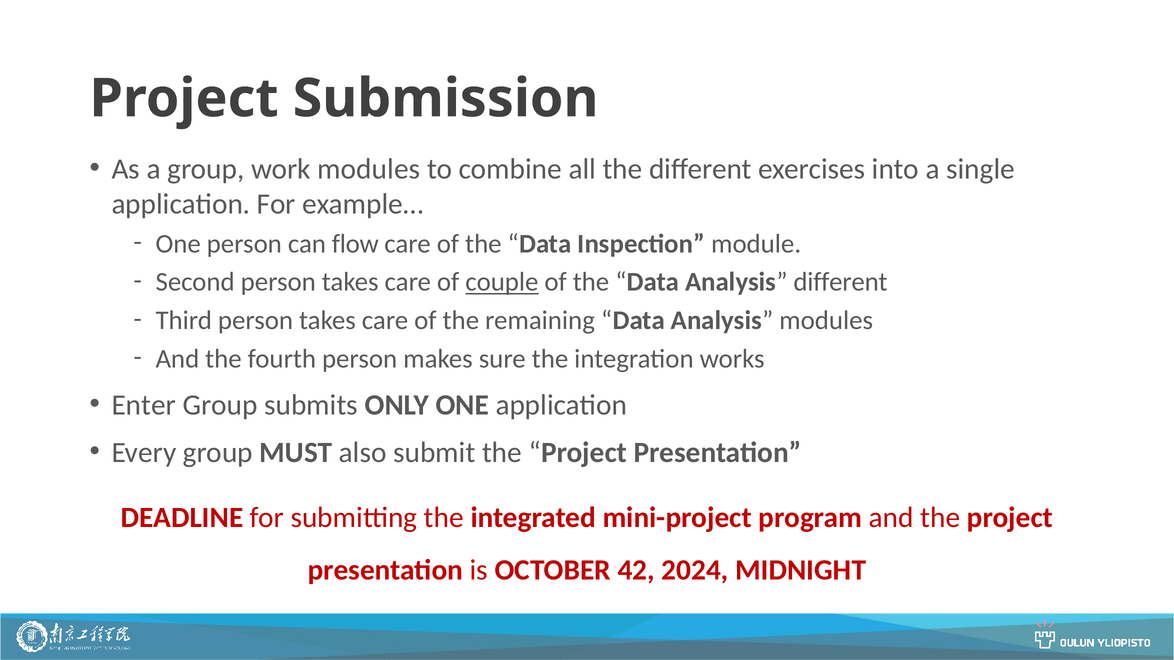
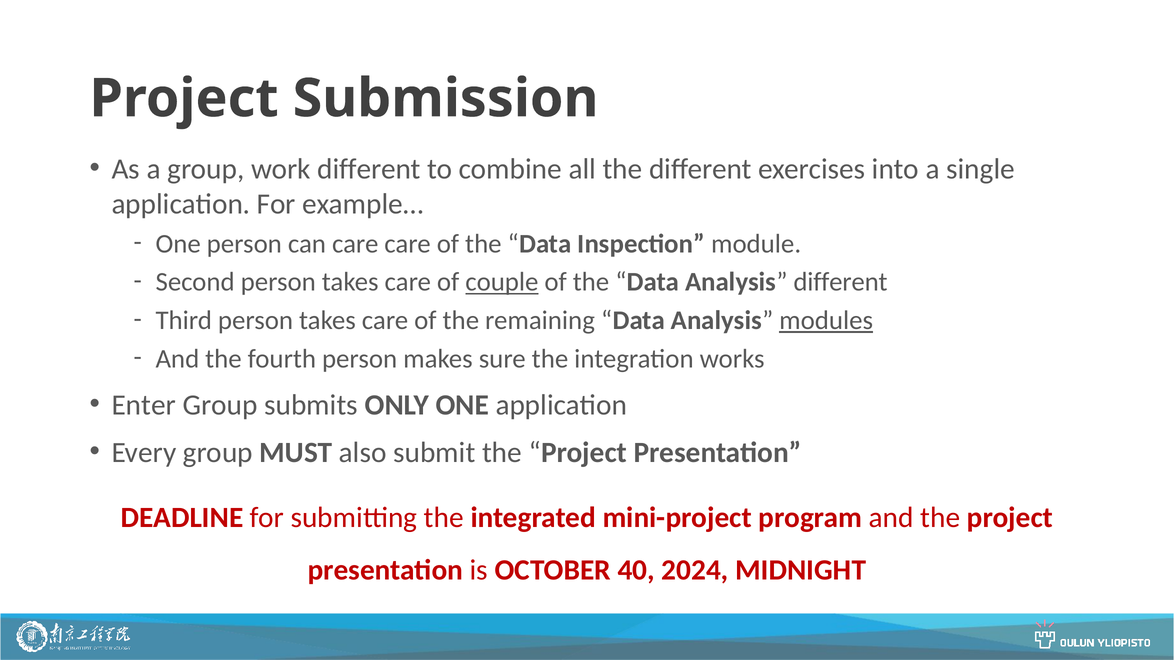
work modules: modules -> different
can flow: flow -> care
modules at (826, 321) underline: none -> present
42: 42 -> 40
